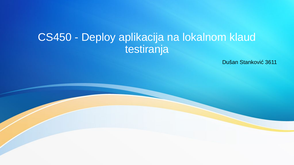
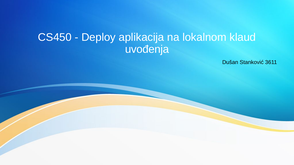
testiranja: testiranja -> uvođenja
